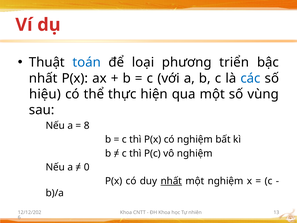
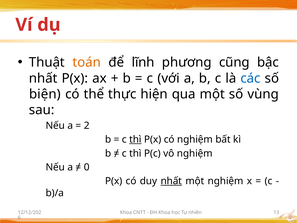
toán colour: blue -> orange
loại: loại -> lĩnh
triển: triển -> cũng
hiệu: hiệu -> biện
8: 8 -> 2
thì at (135, 139) underline: none -> present
